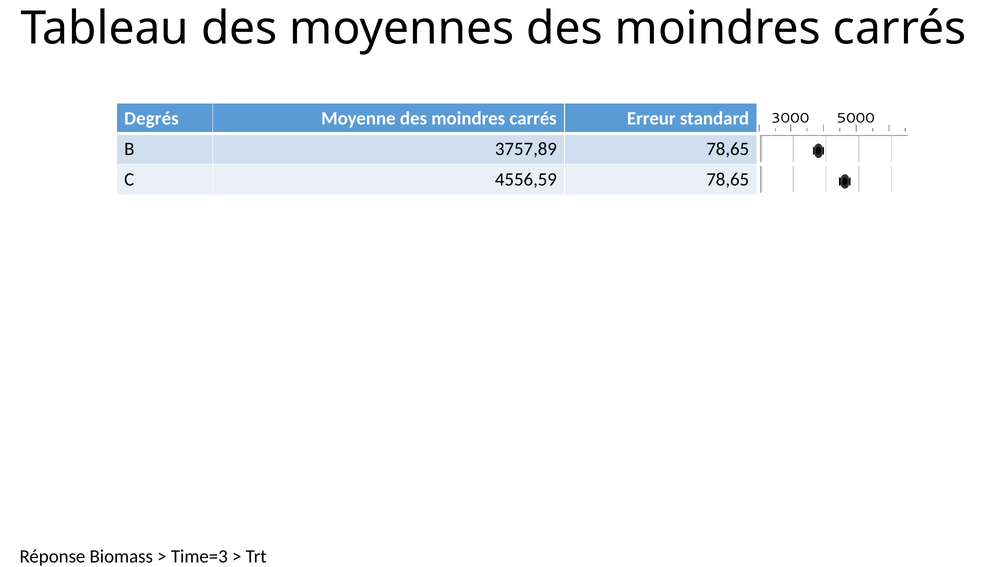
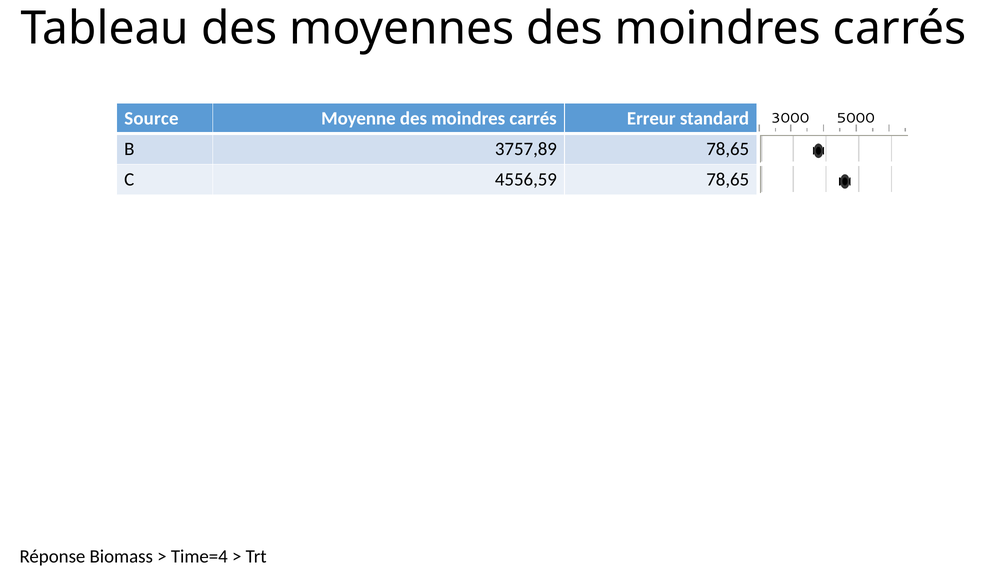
Degrés: Degrés -> Source
Time=3: Time=3 -> Time=4
